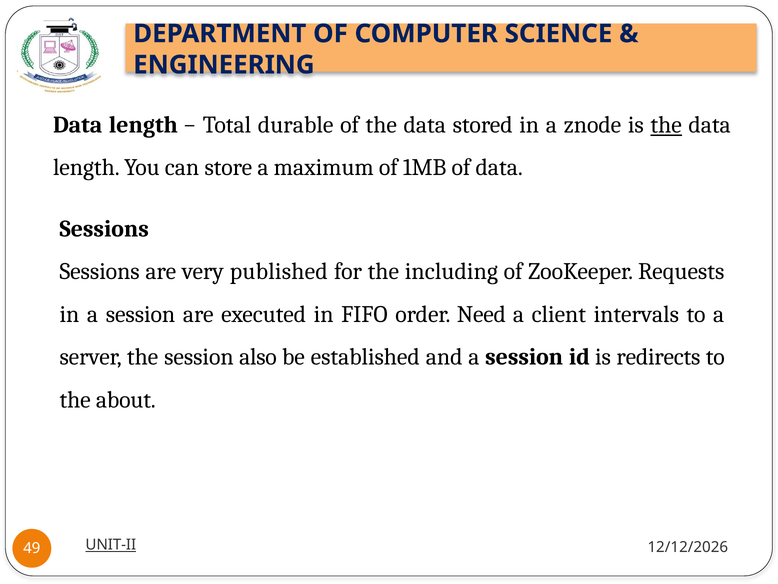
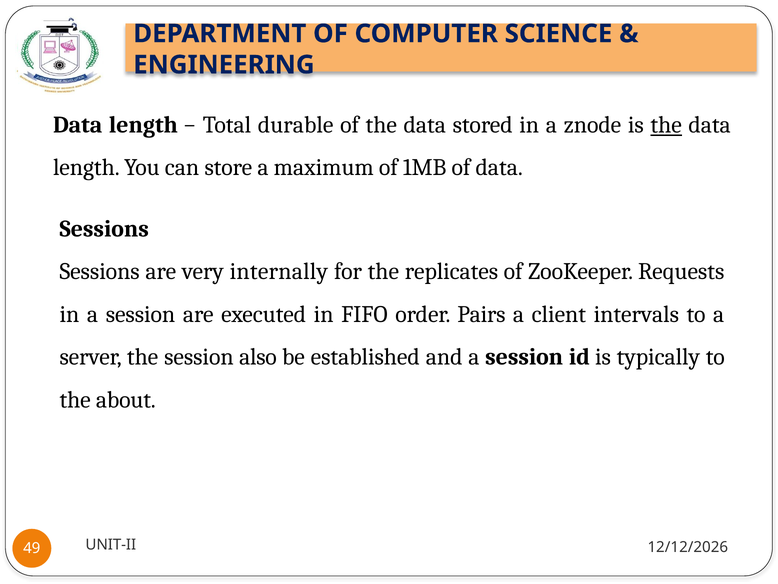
published: published -> internally
including: including -> replicates
Need: Need -> Pairs
redirects: redirects -> typically
UNIT-II underline: present -> none
